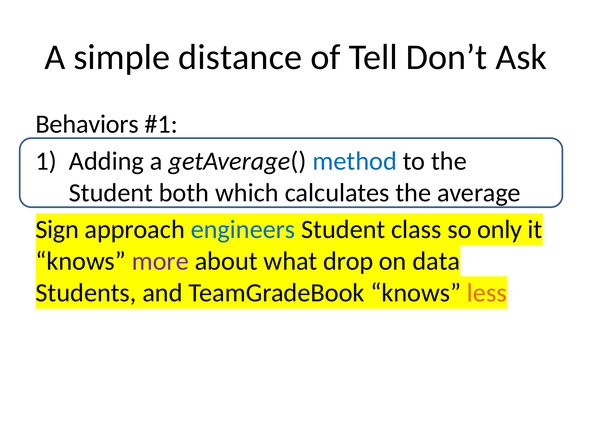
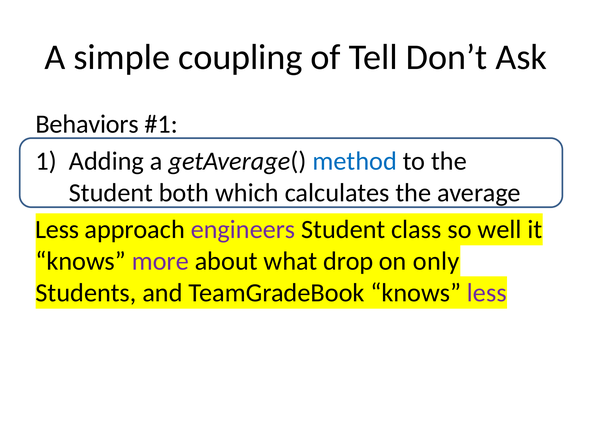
distance: distance -> coupling
Sign at (57, 230): Sign -> Less
engineers colour: blue -> purple
only: only -> well
data: data -> only
less at (487, 293) colour: orange -> purple
